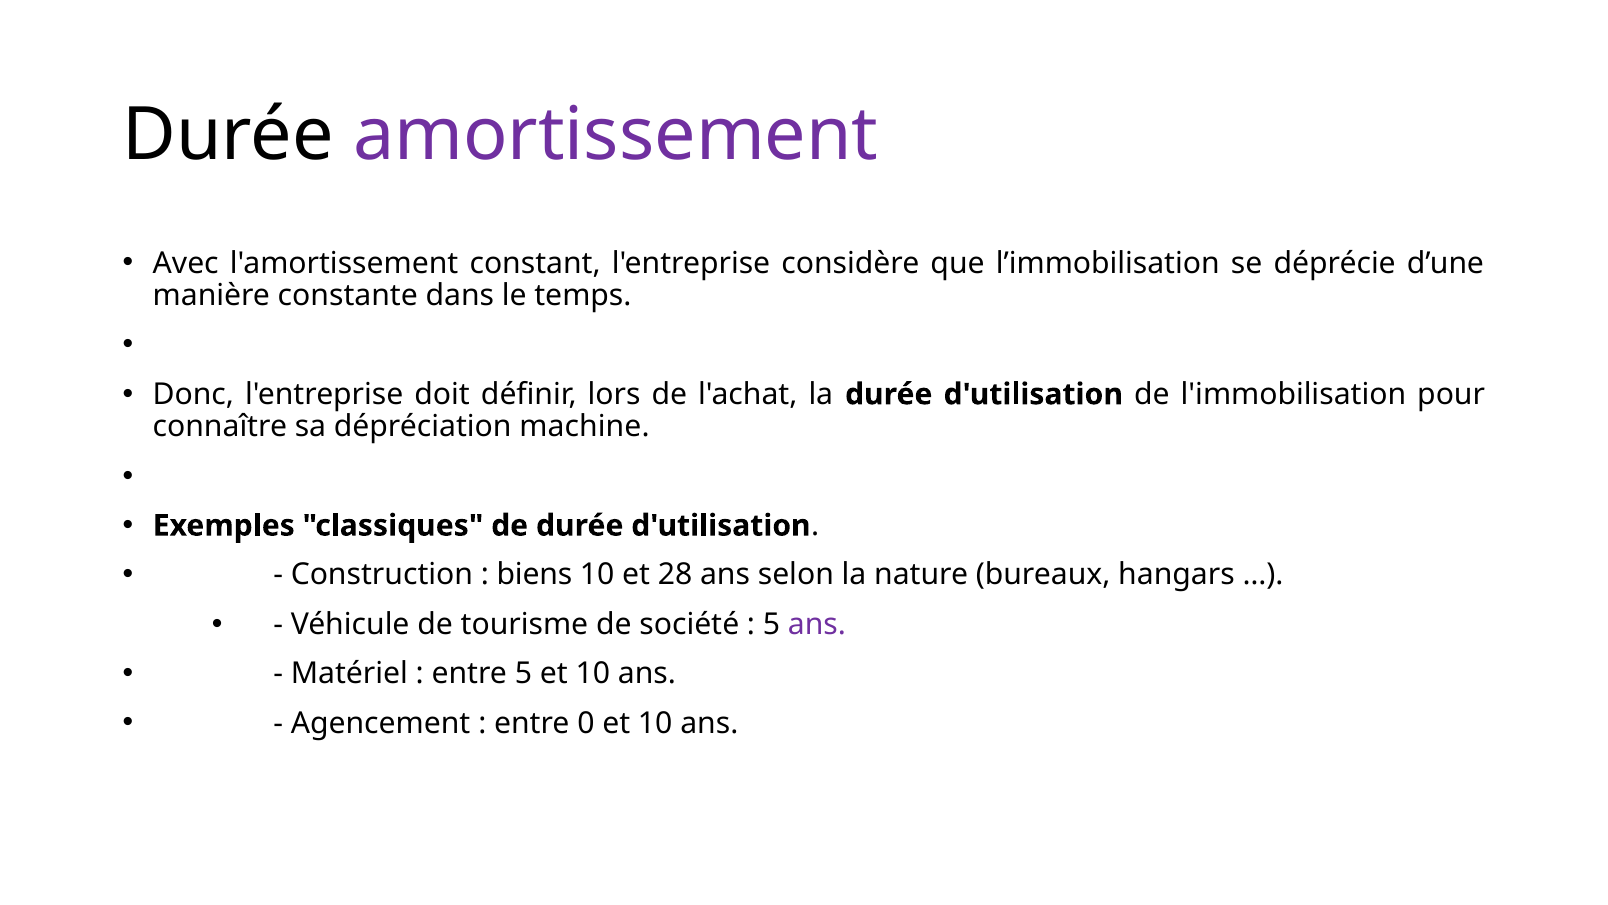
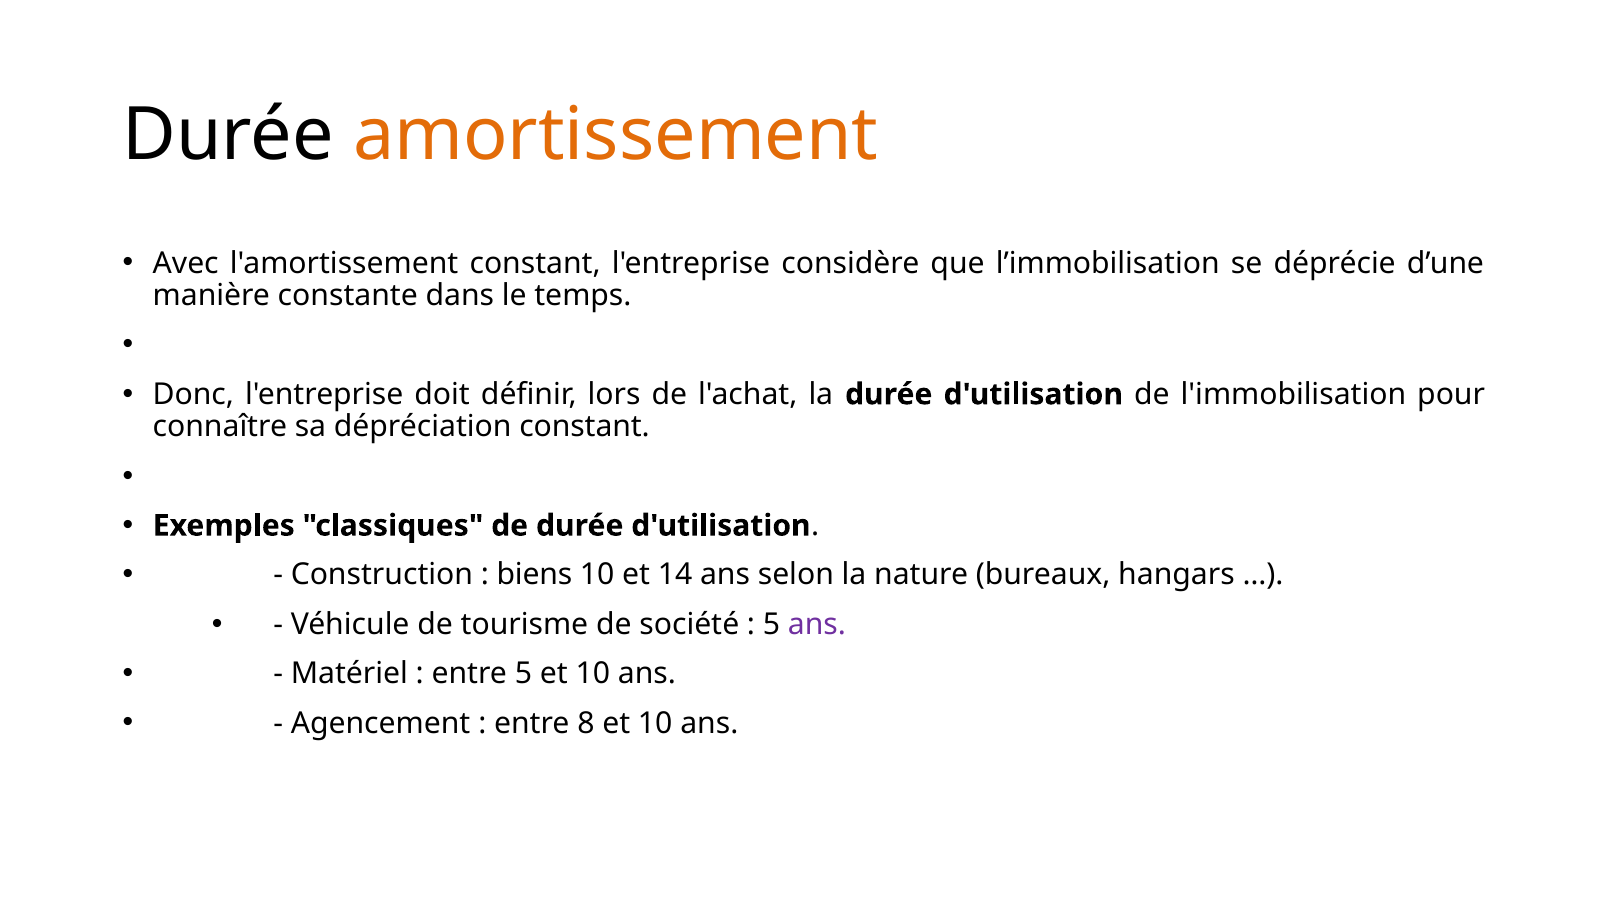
amortissement colour: purple -> orange
dépréciation machine: machine -> constant
28: 28 -> 14
0: 0 -> 8
